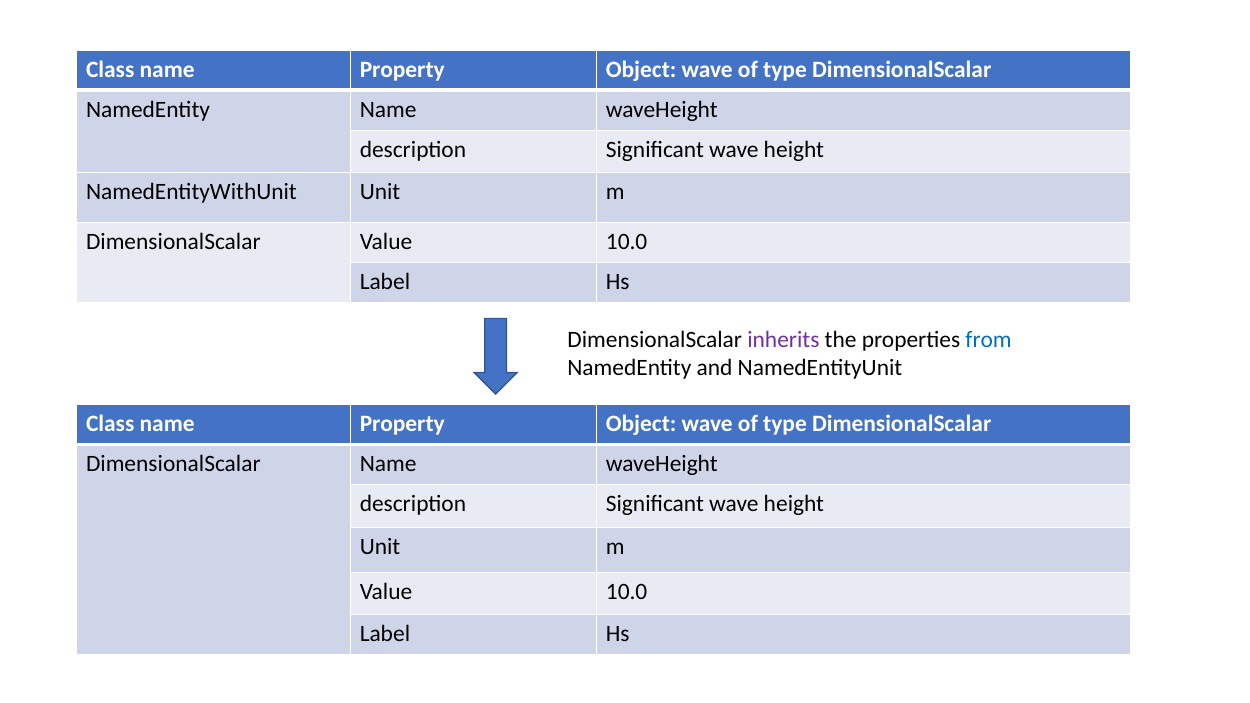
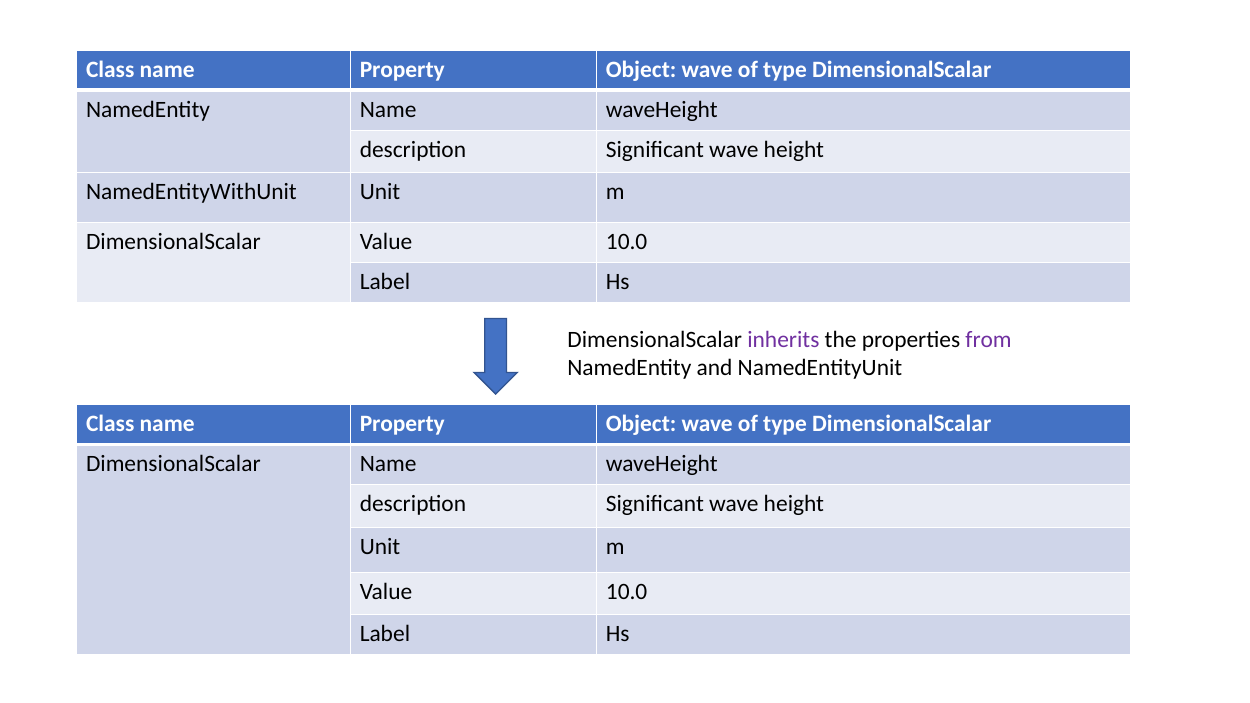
from colour: blue -> purple
